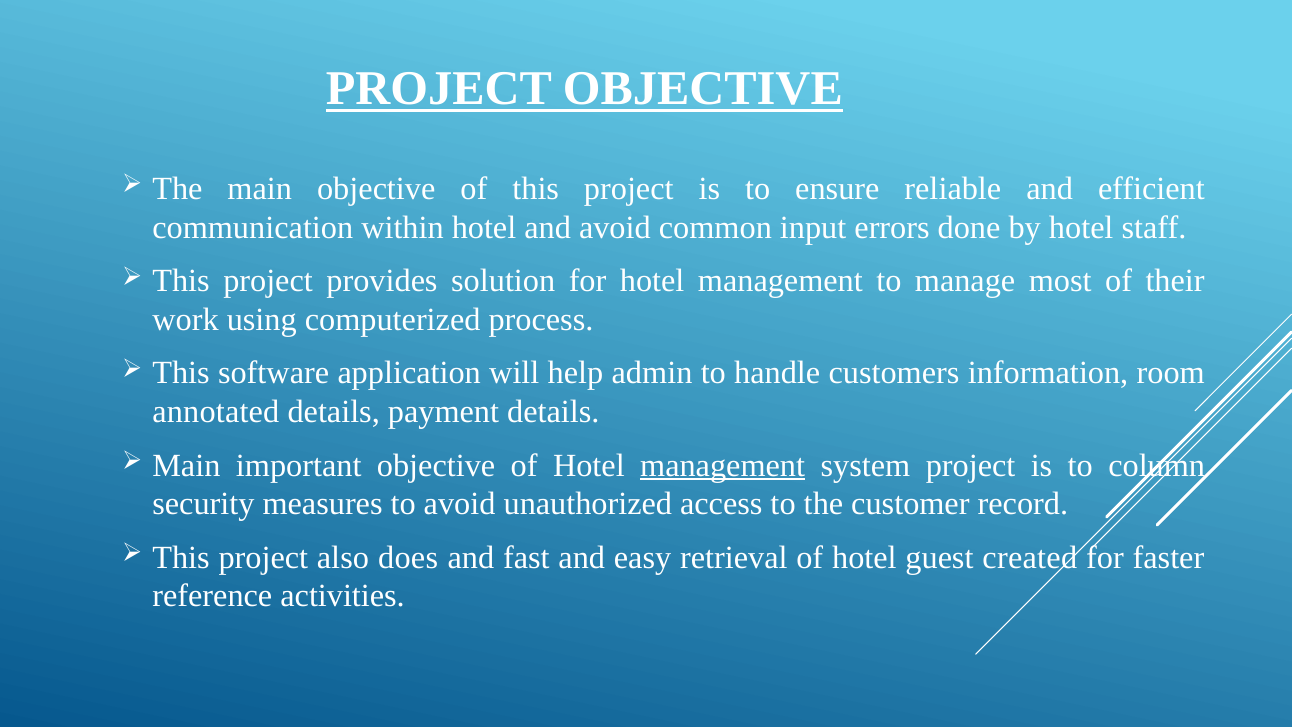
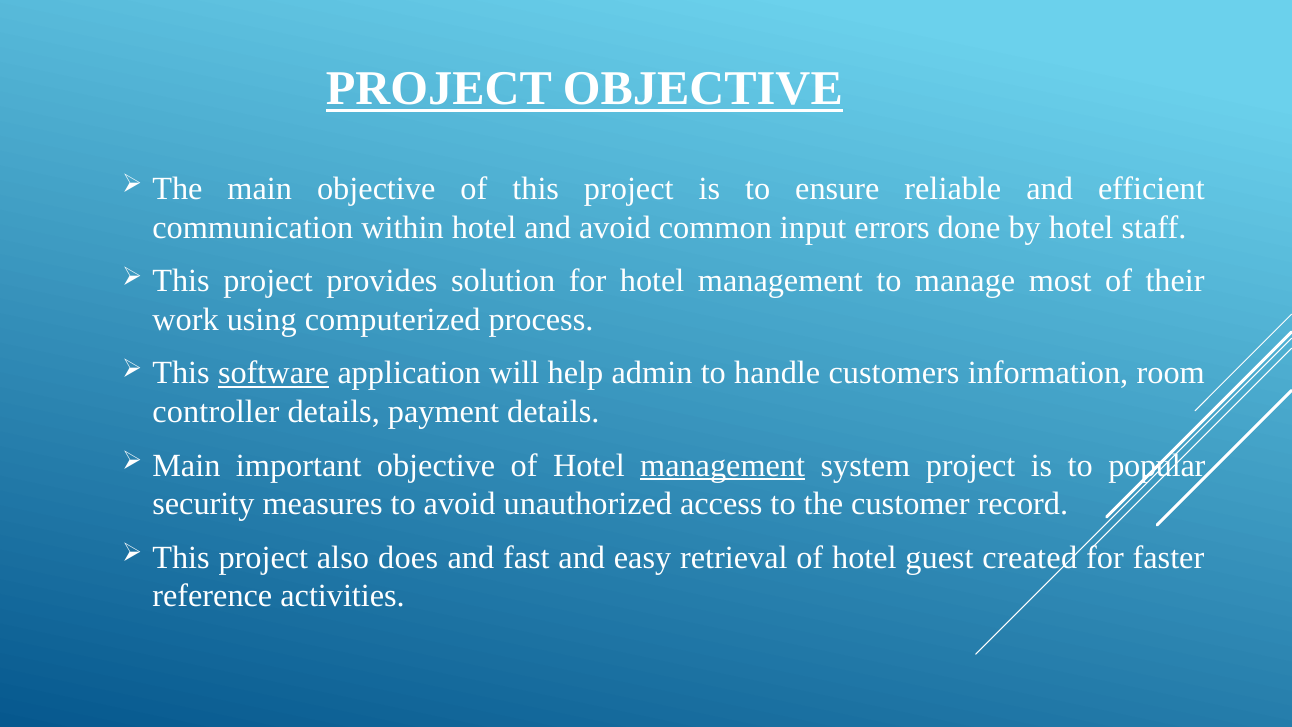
software underline: none -> present
annotated: annotated -> controller
column: column -> popular
